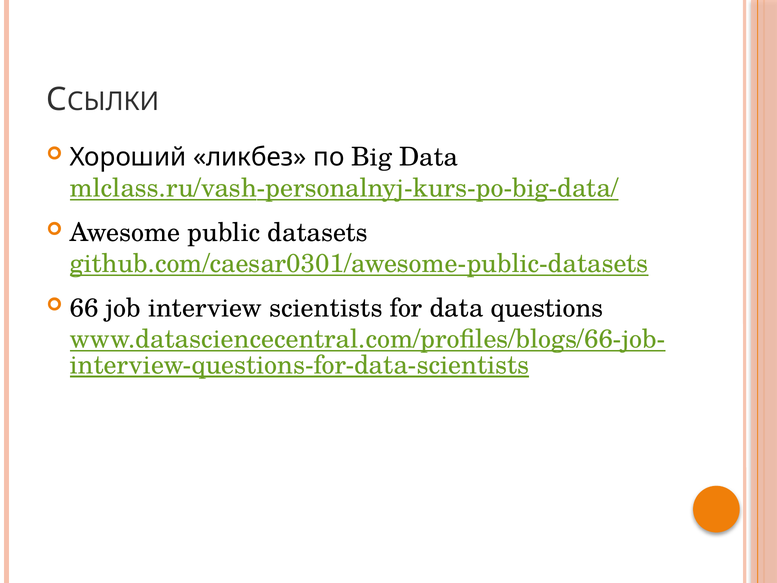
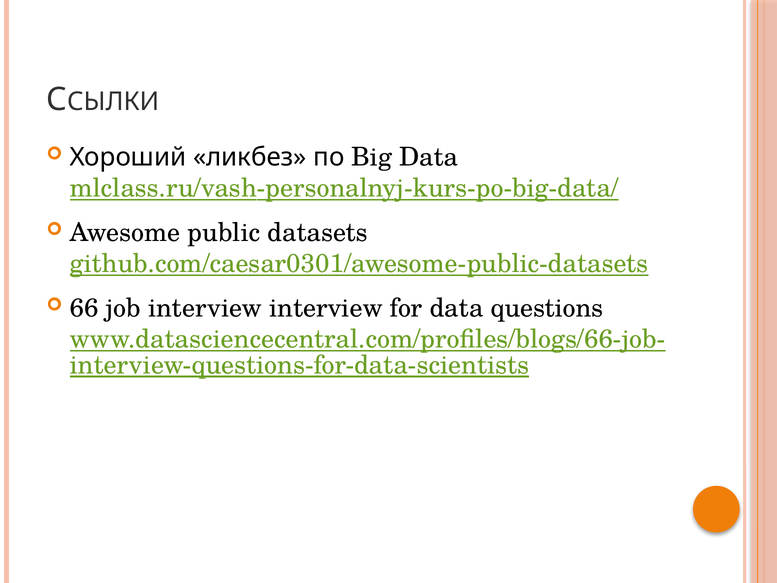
interview scientists: scientists -> interview
